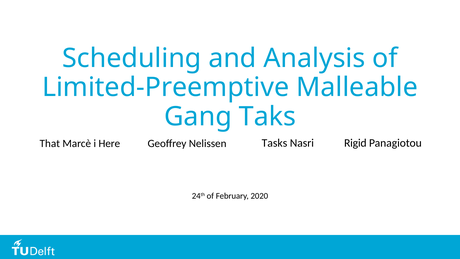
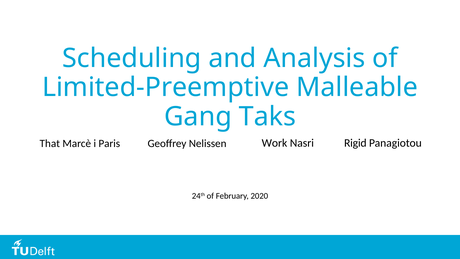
Here: Here -> Paris
Tasks: Tasks -> Work
